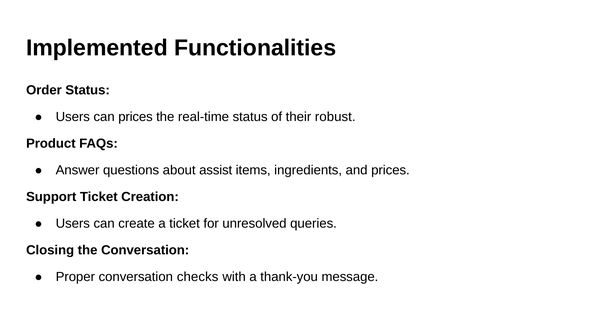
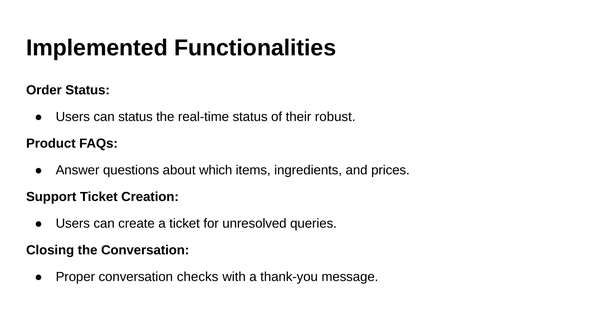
can prices: prices -> status
assist: assist -> which
